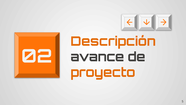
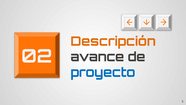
proyecto colour: orange -> blue
